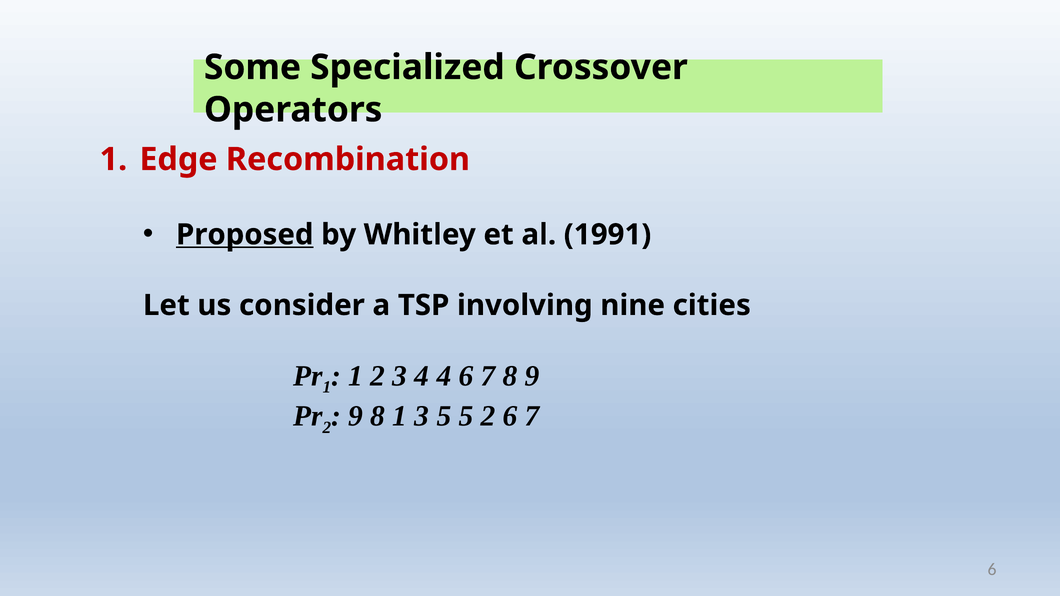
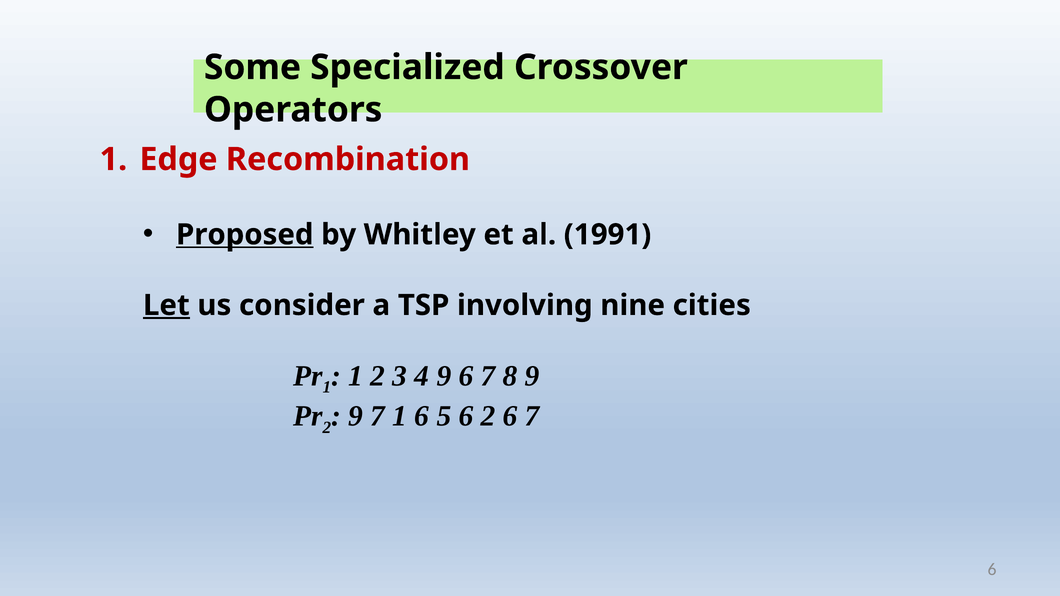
Let underline: none -> present
4 4: 4 -> 9
9 8: 8 -> 7
1 3: 3 -> 6
5 5: 5 -> 6
